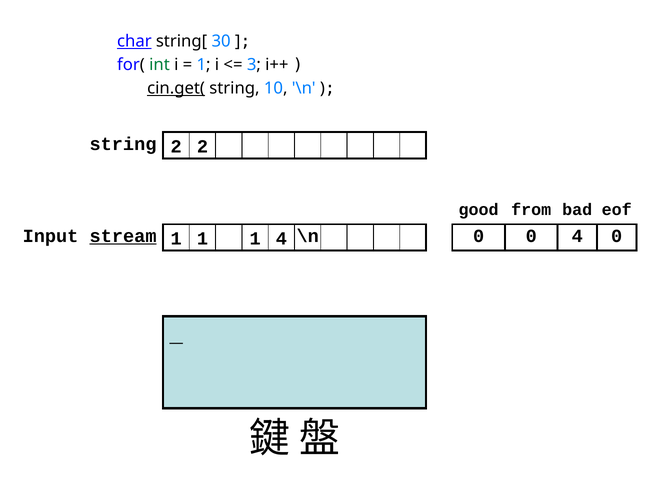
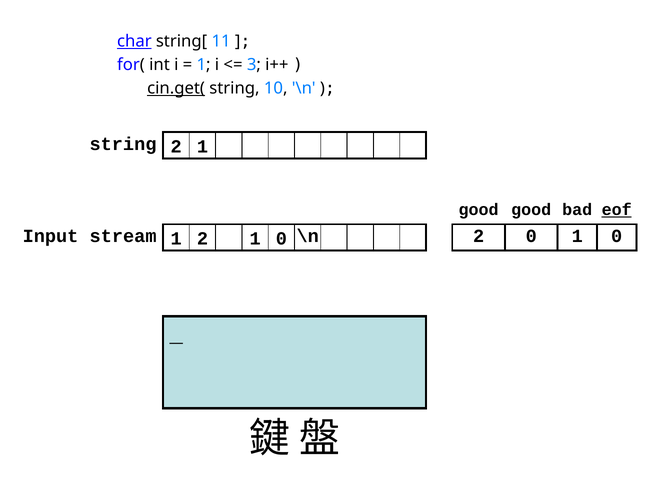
30: 30 -> 11
int colour: green -> black
2 at (202, 147): 2 -> 1
good from: from -> good
eof underline: none -> present
stream underline: present -> none
\n 0: 0 -> 2
0 4: 4 -> 1
1 at (202, 239): 1 -> 2
4 at (281, 239): 4 -> 0
